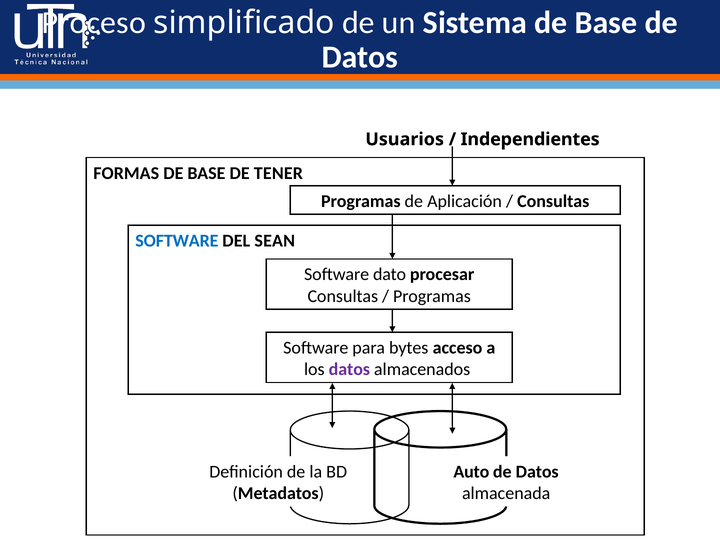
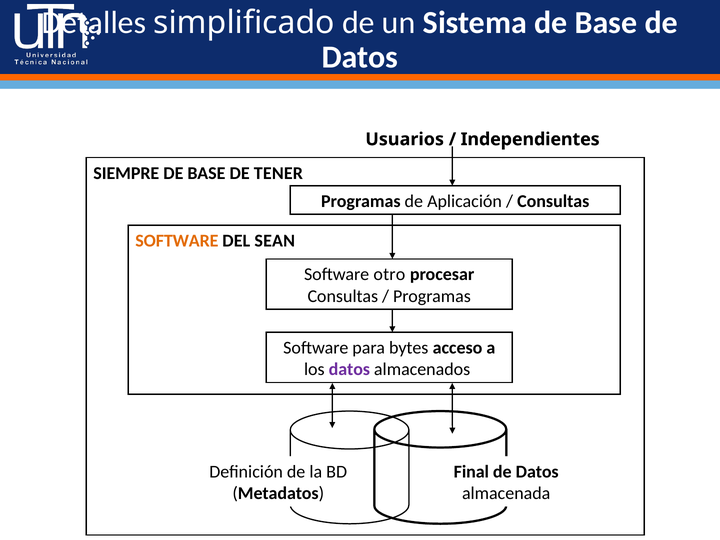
Proceso: Proceso -> Detalles
FORMAS: FORMAS -> SIEMPRE
SOFTWARE at (177, 241) colour: blue -> orange
dato: dato -> otro
Auto: Auto -> Final
